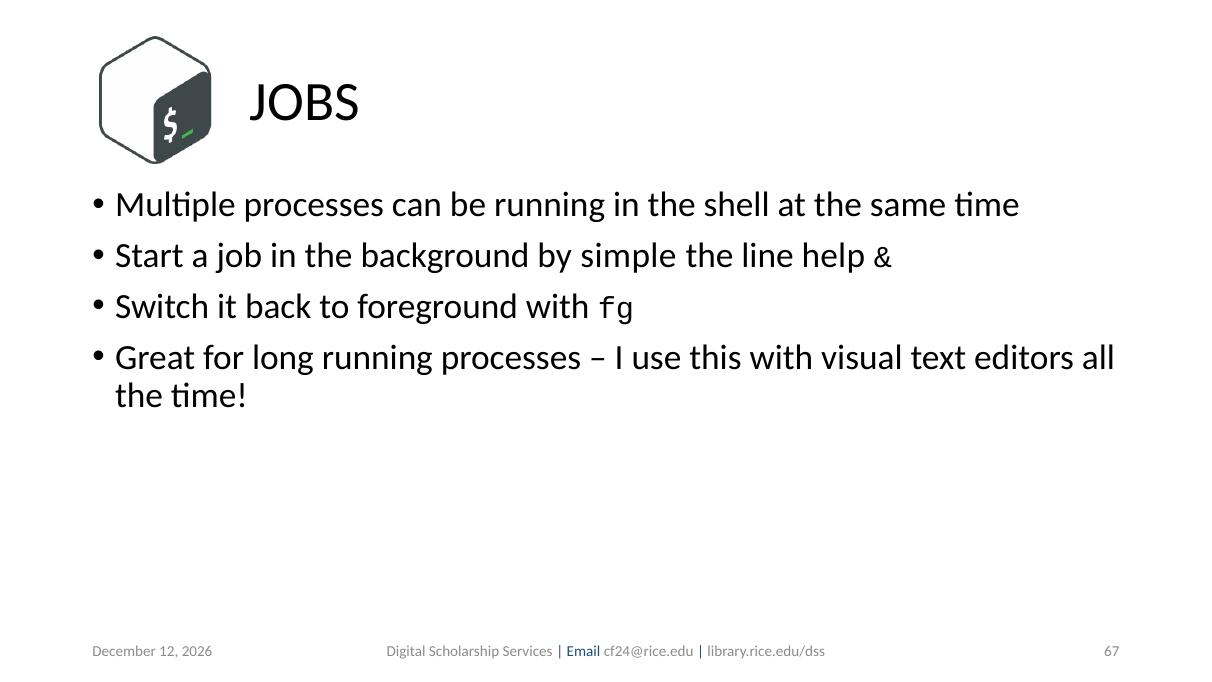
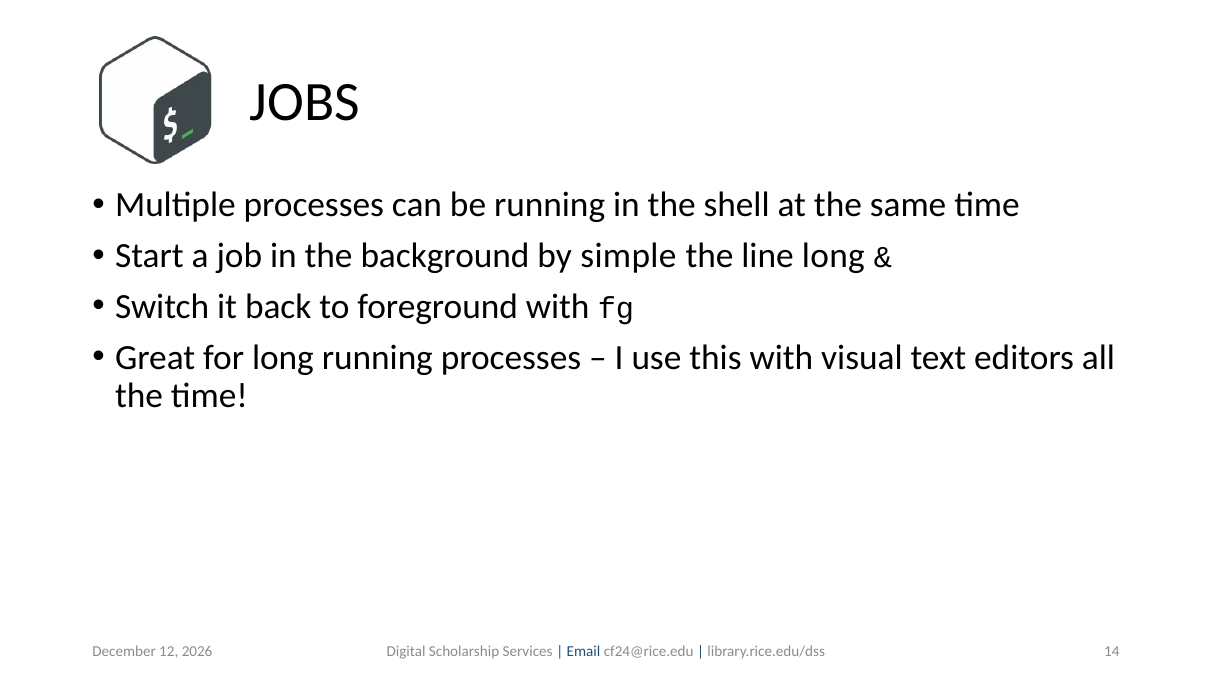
line help: help -> long
67: 67 -> 14
